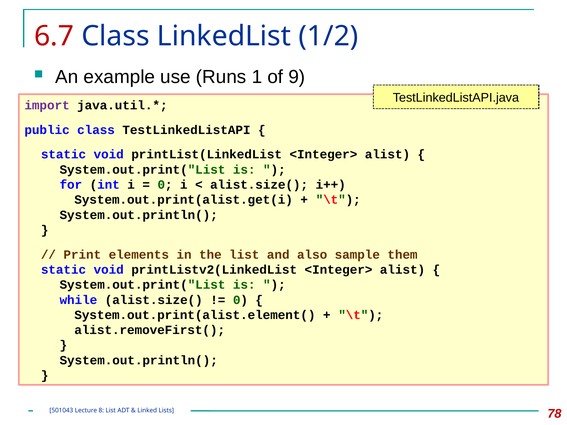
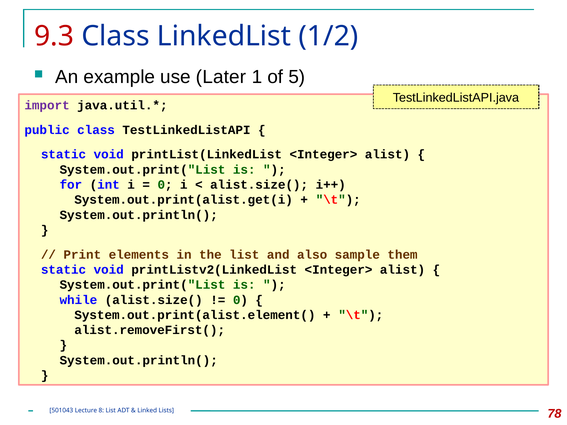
6.7: 6.7 -> 9.3
Runs: Runs -> Later
9: 9 -> 5
